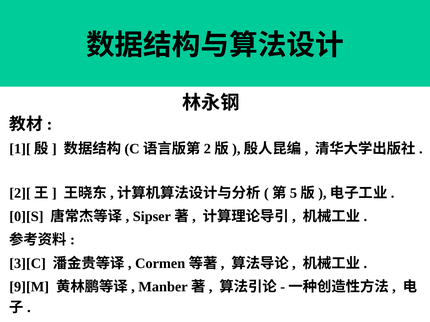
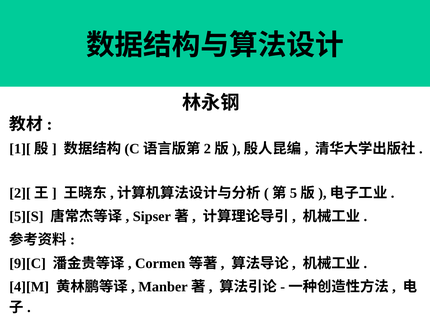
0][S: 0][S -> 5][S
3][C: 3][C -> 9][C
9][M: 9][M -> 4][M
